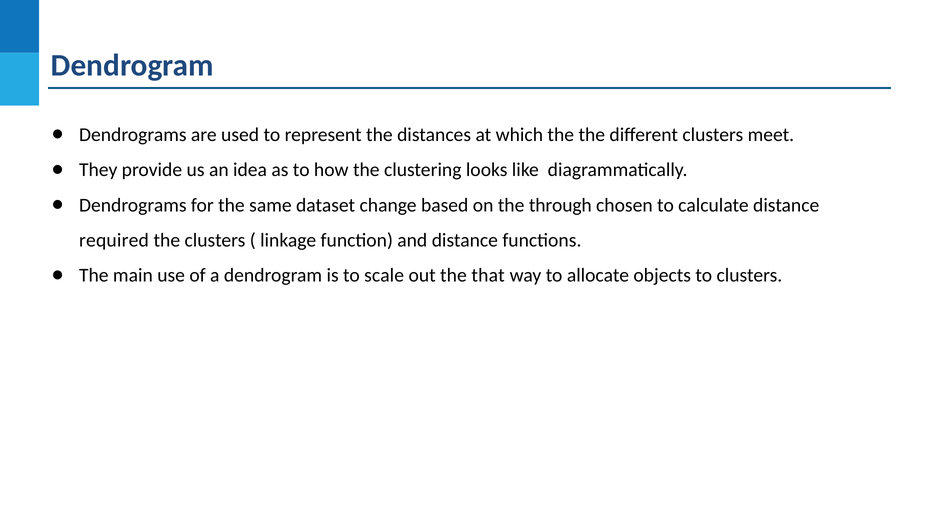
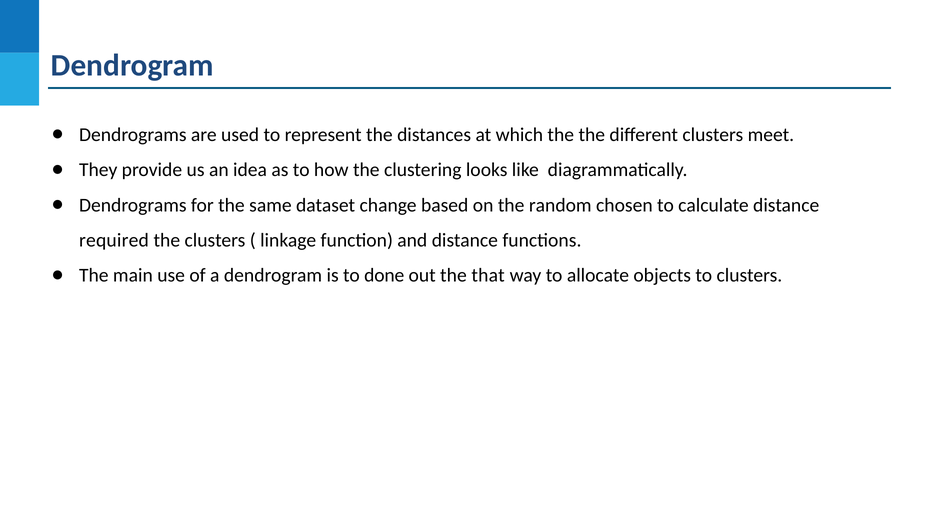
through: through -> random
scale: scale -> done
